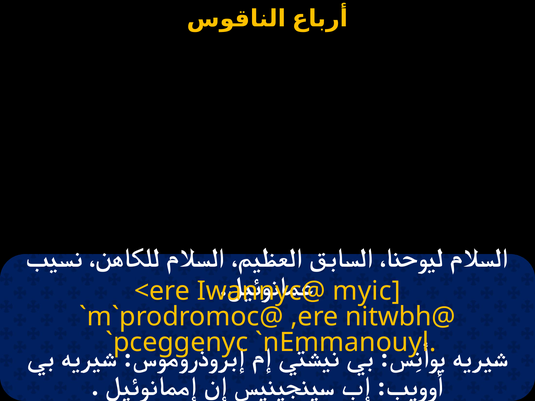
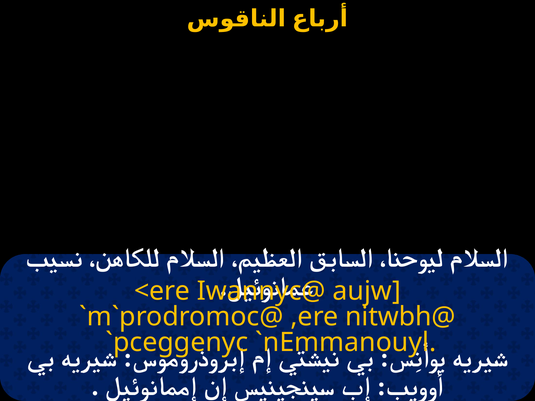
myic: myic -> aujw
